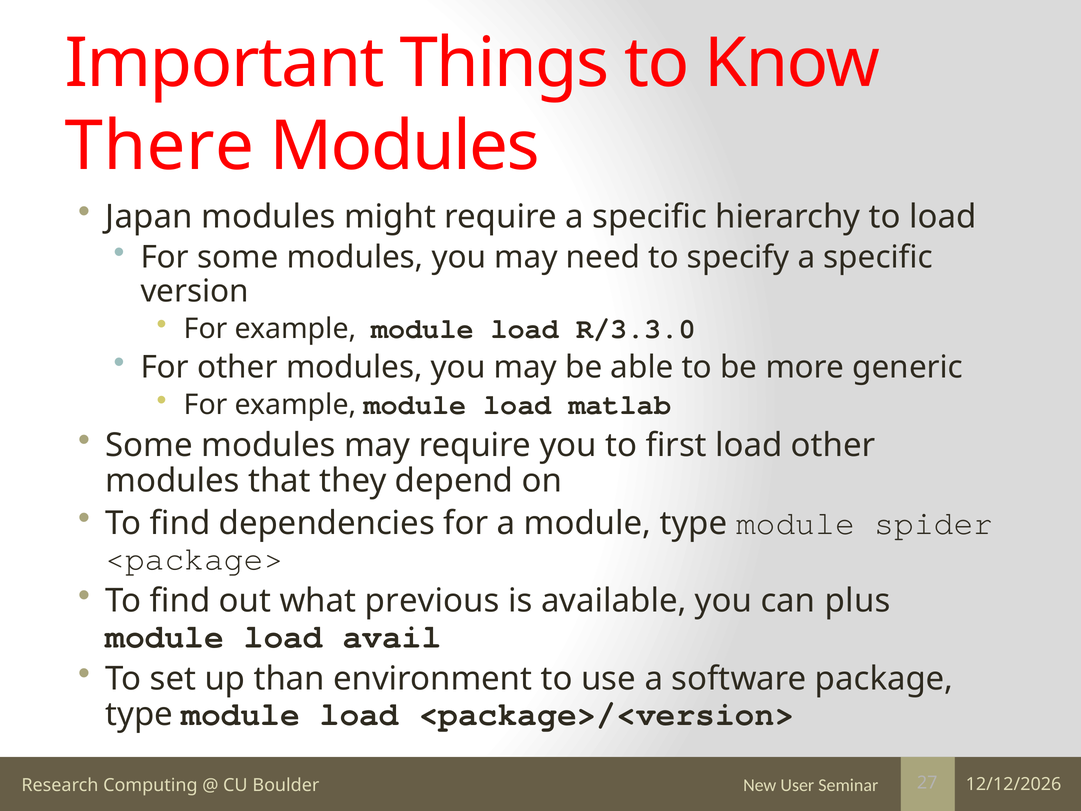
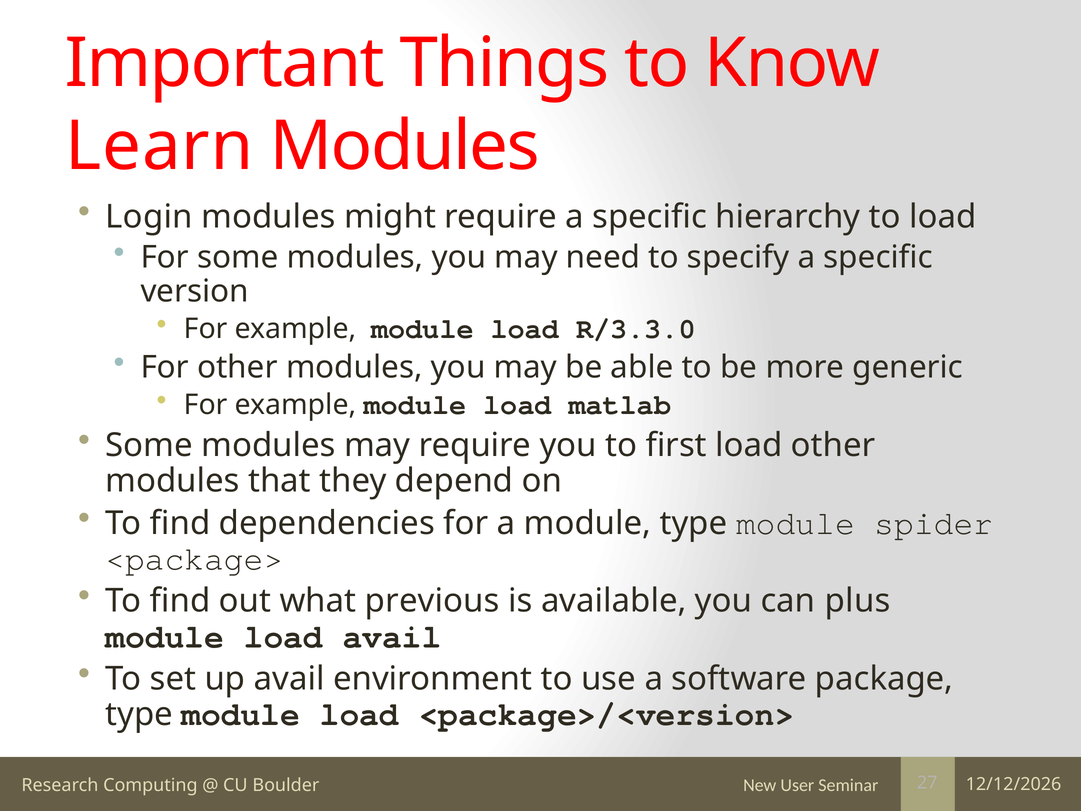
There: There -> Learn
Japan: Japan -> Login
up than: than -> avail
